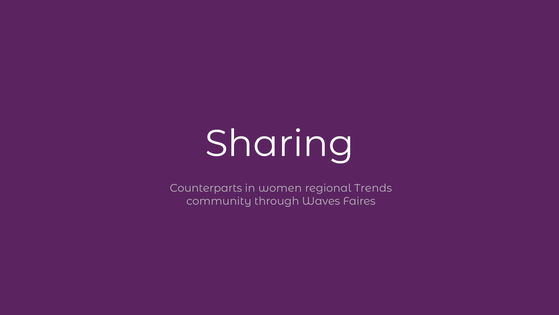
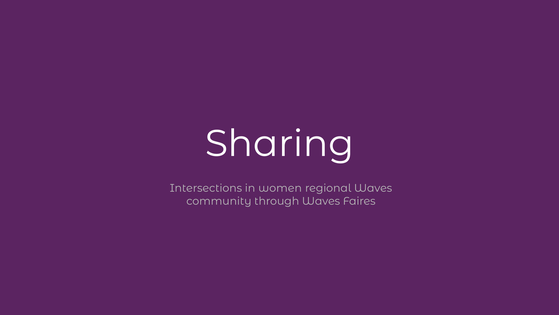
Counterparts: Counterparts -> Intersections
regional Trends: Trends -> Waves
